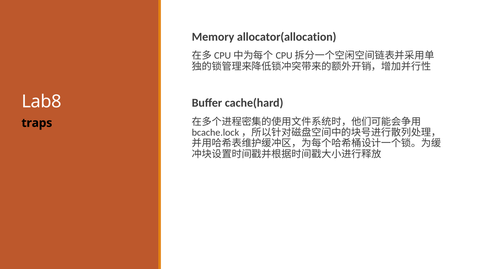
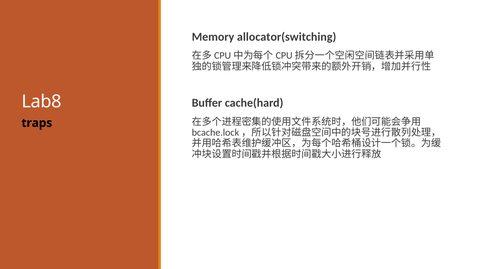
allocator(allocation: allocator(allocation -> allocator(switching
